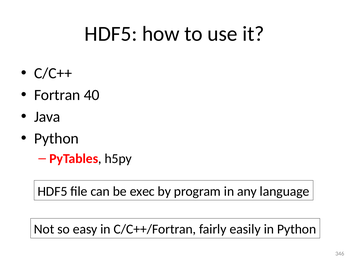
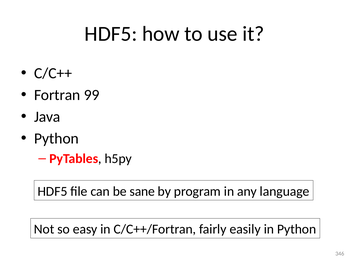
40: 40 -> 99
exec: exec -> sane
